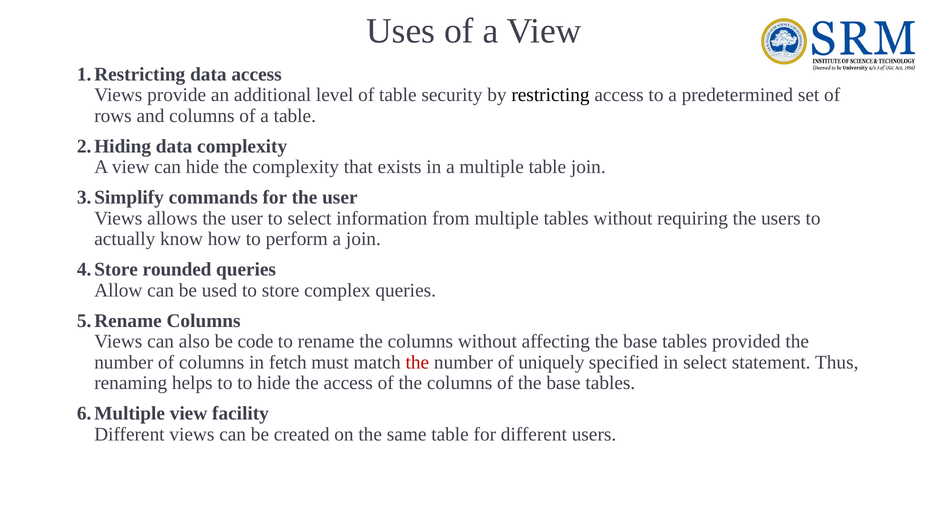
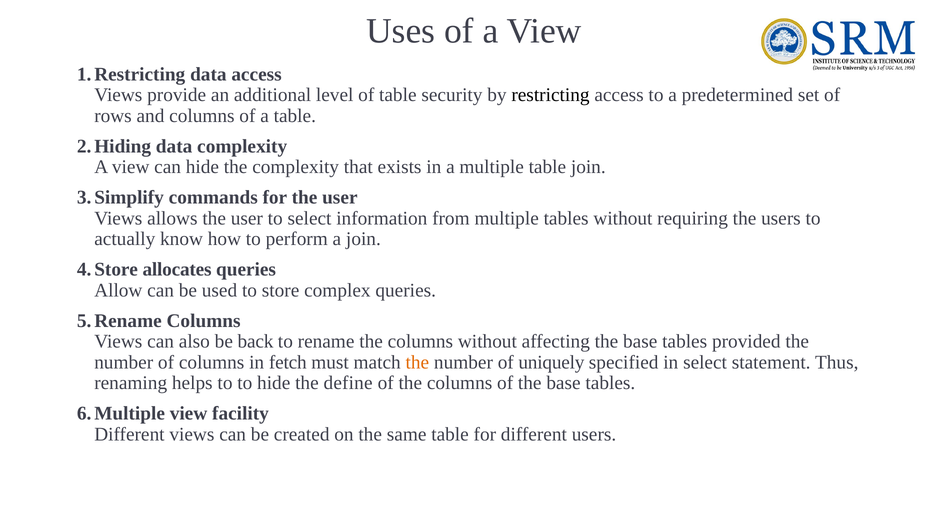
rounded: rounded -> allocates
code: code -> back
the at (417, 363) colour: red -> orange
the access: access -> define
